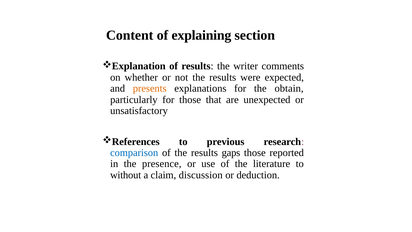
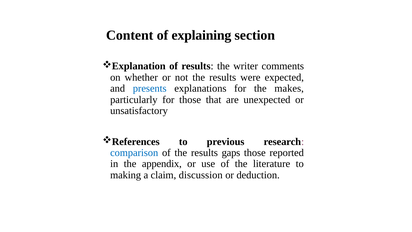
presents colour: orange -> blue
obtain: obtain -> makes
presence: presence -> appendix
without: without -> making
